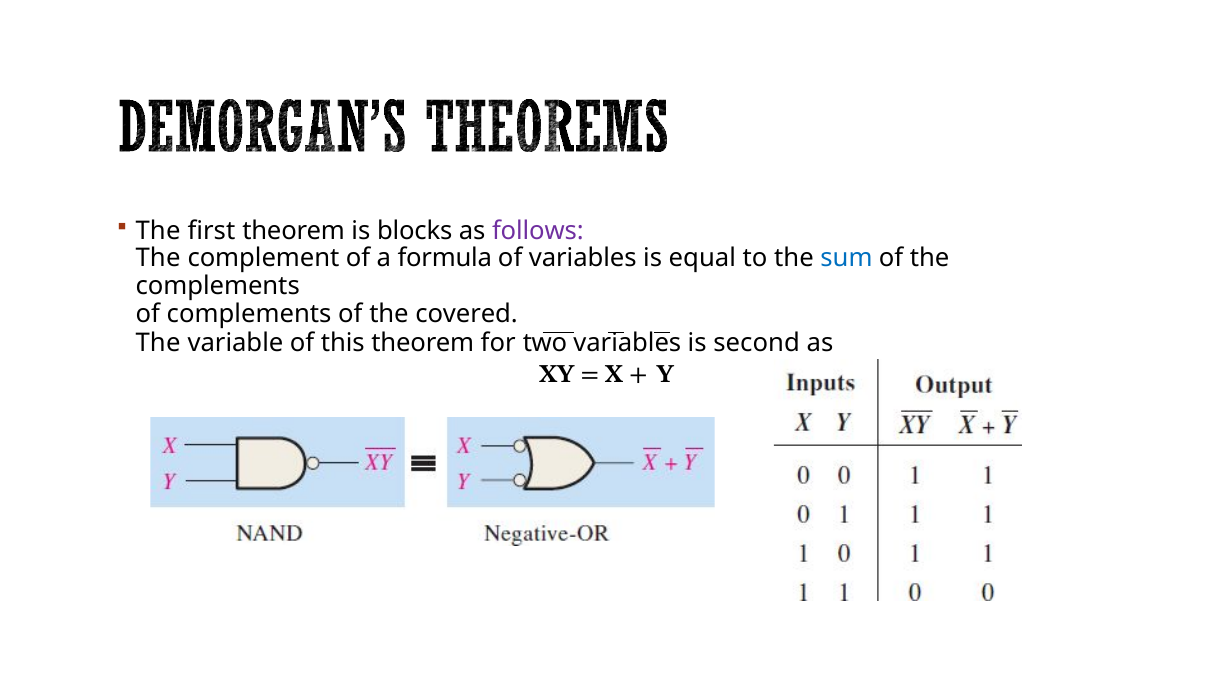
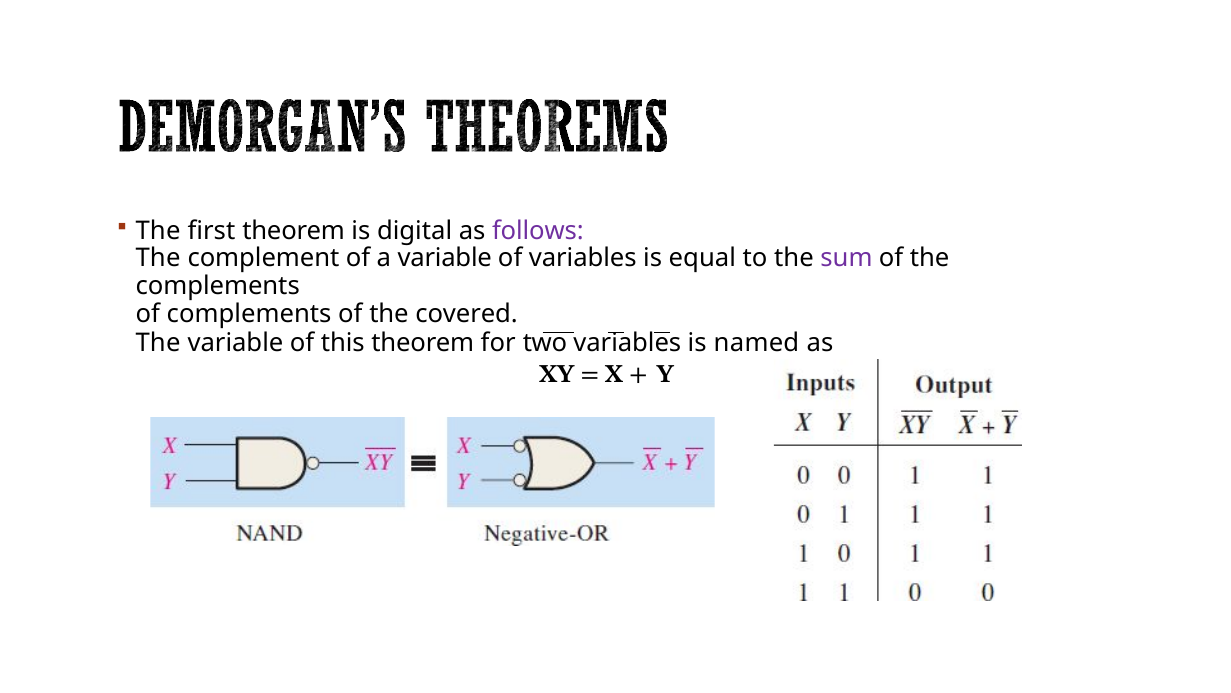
blocks: blocks -> digital
a formula: formula -> variable
sum colour: blue -> purple
second: second -> named
